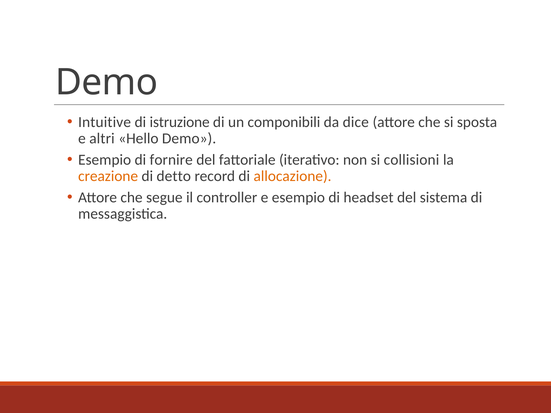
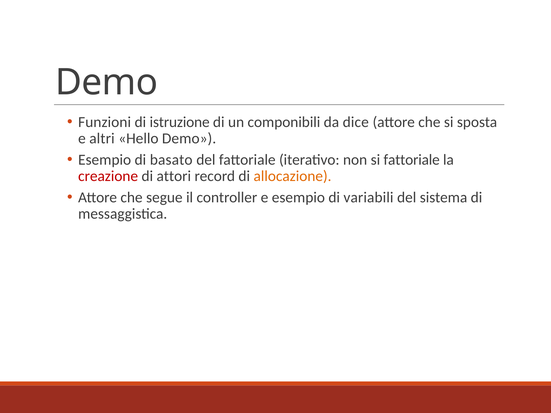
Intuitive: Intuitive -> Funzioni
fornire: fornire -> basato
si collisioni: collisioni -> fattoriale
creazione colour: orange -> red
detto: detto -> attori
headset: headset -> variabili
